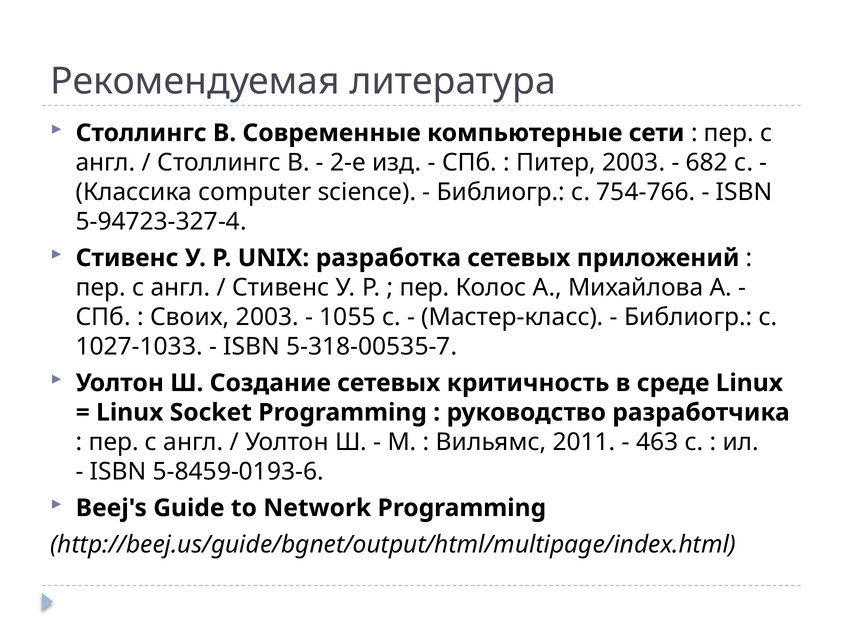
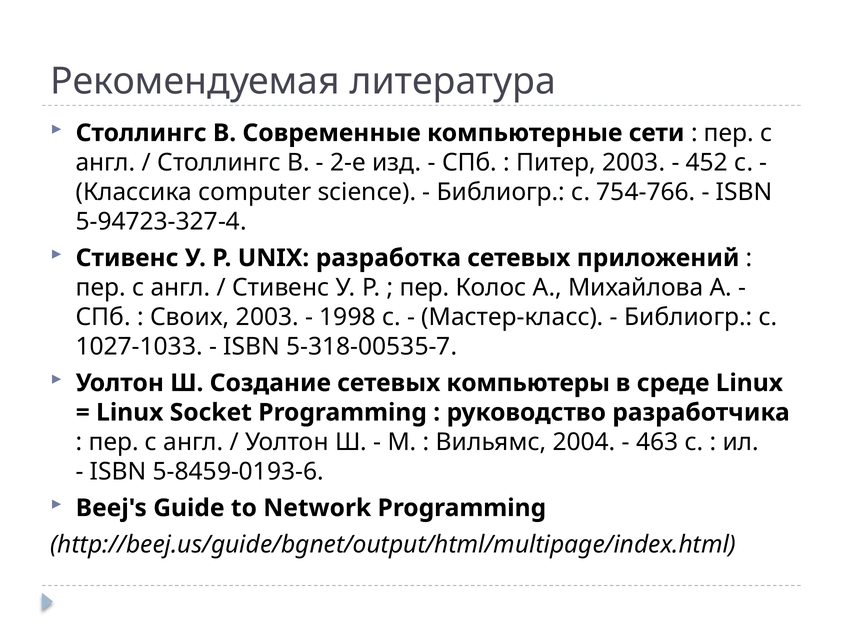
682: 682 -> 452
1055: 1055 -> 1998
критичность: критичность -> компьютеры
2011: 2011 -> 2004
